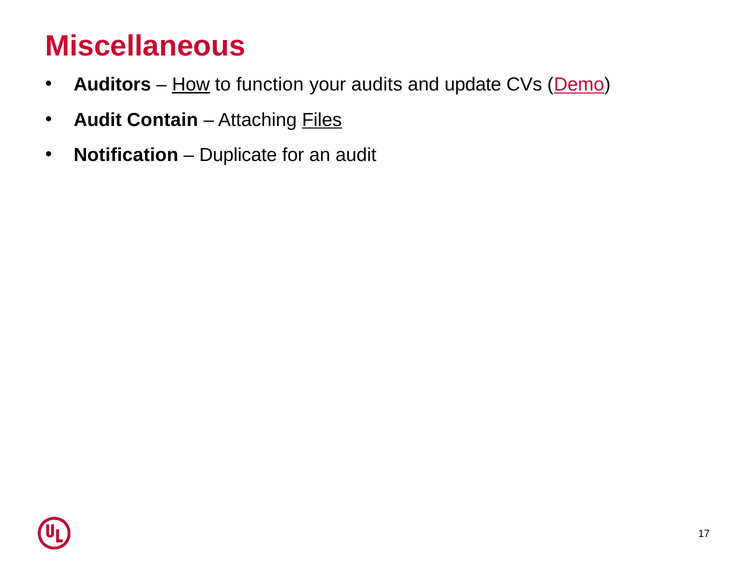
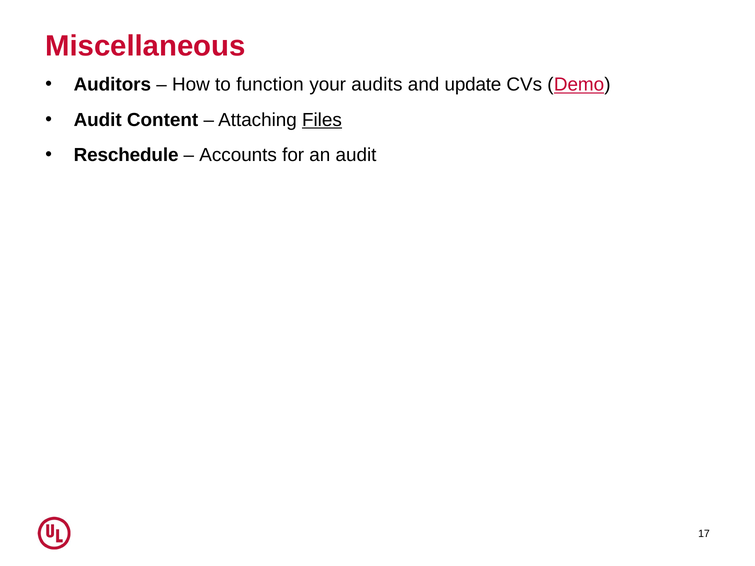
How underline: present -> none
Contain: Contain -> Content
Notification: Notification -> Reschedule
Duplicate: Duplicate -> Accounts
